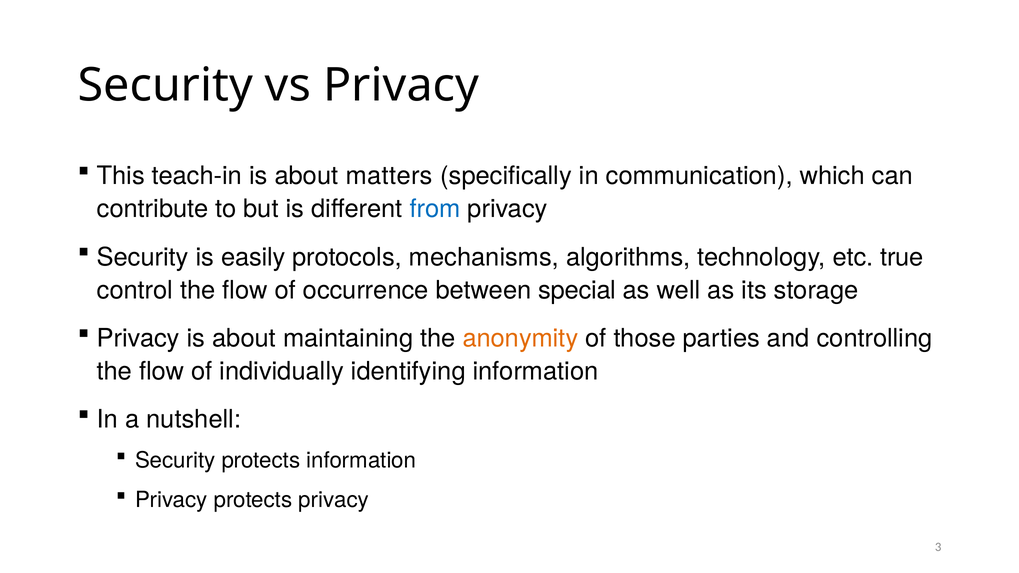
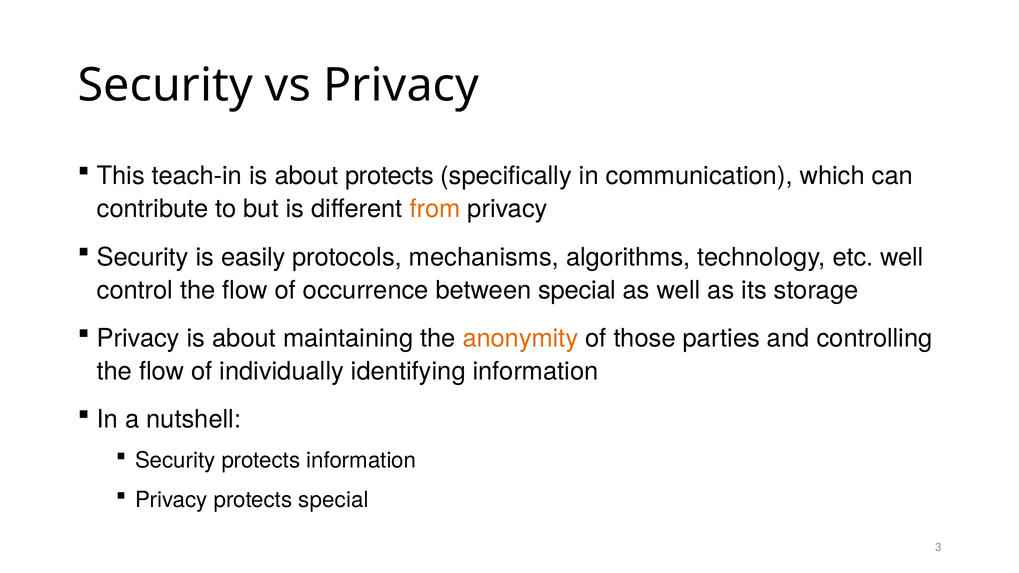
about matters: matters -> protects
from colour: blue -> orange
etc true: true -> well
protects privacy: privacy -> special
